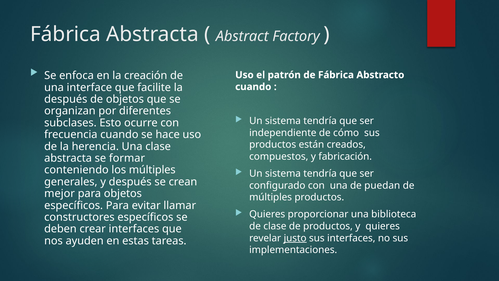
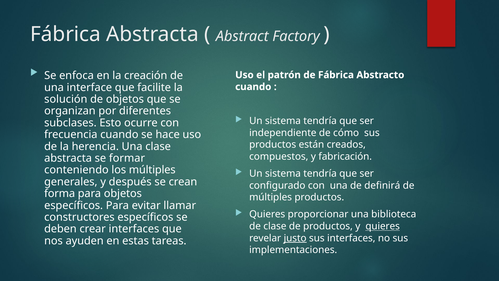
después at (66, 99): después -> solución
puedan: puedan -> definirá
mejor: mejor -> forma
quieres at (383, 226) underline: none -> present
